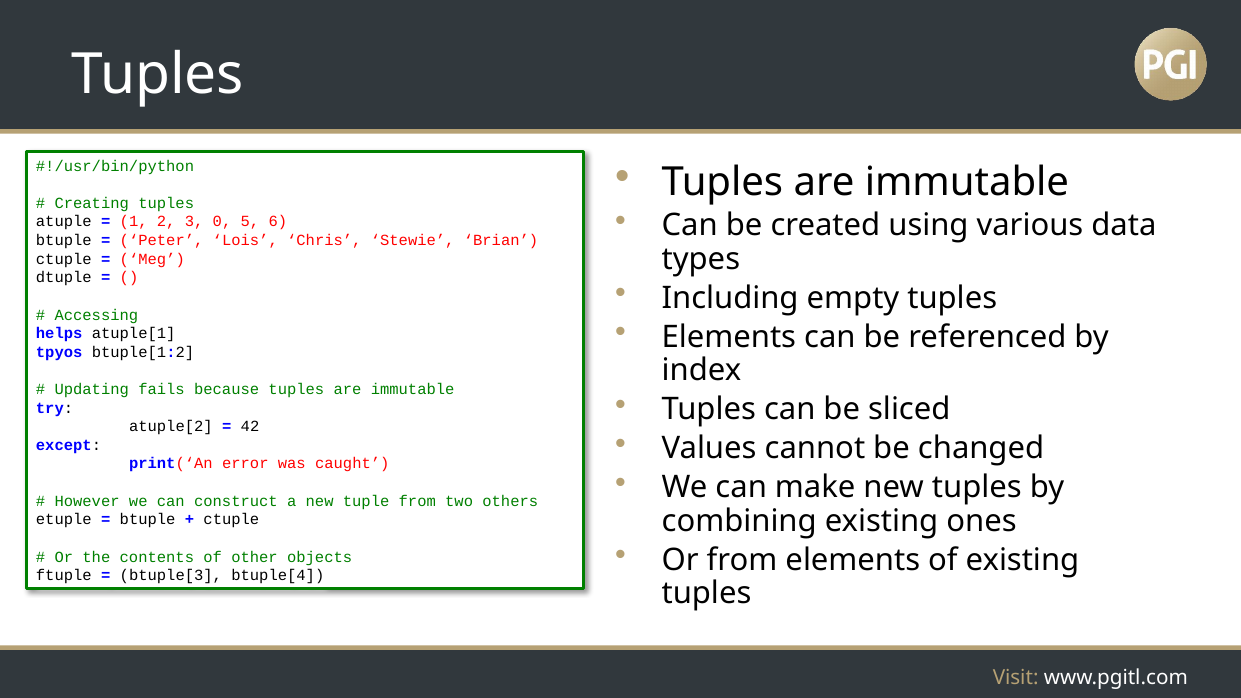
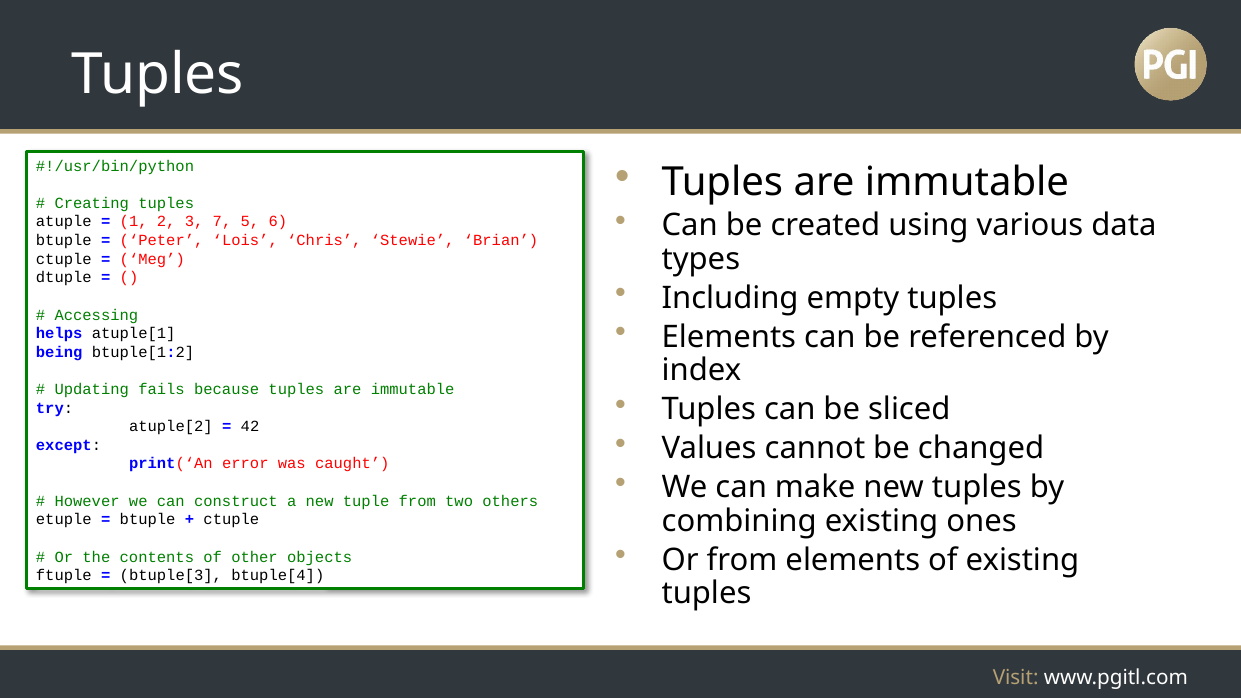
0: 0 -> 7
tpyos: tpyos -> being
